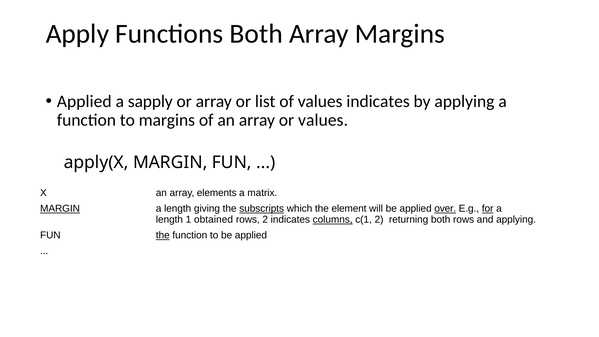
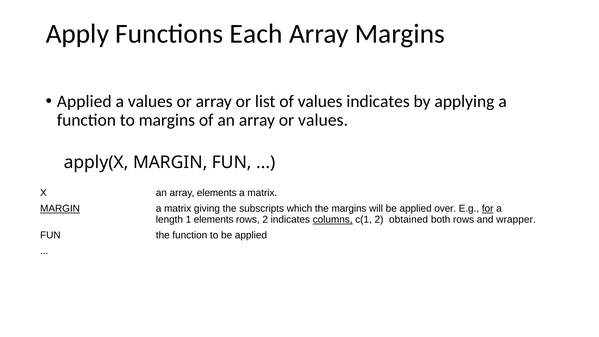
Functions Both: Both -> Each
a sapply: sapply -> values
length at (178, 209): length -> matrix
subscripts underline: present -> none
the element: element -> margins
over underline: present -> none
1 obtained: obtained -> elements
returning: returning -> obtained
and applying: applying -> wrapper
the at (163, 235) underline: present -> none
